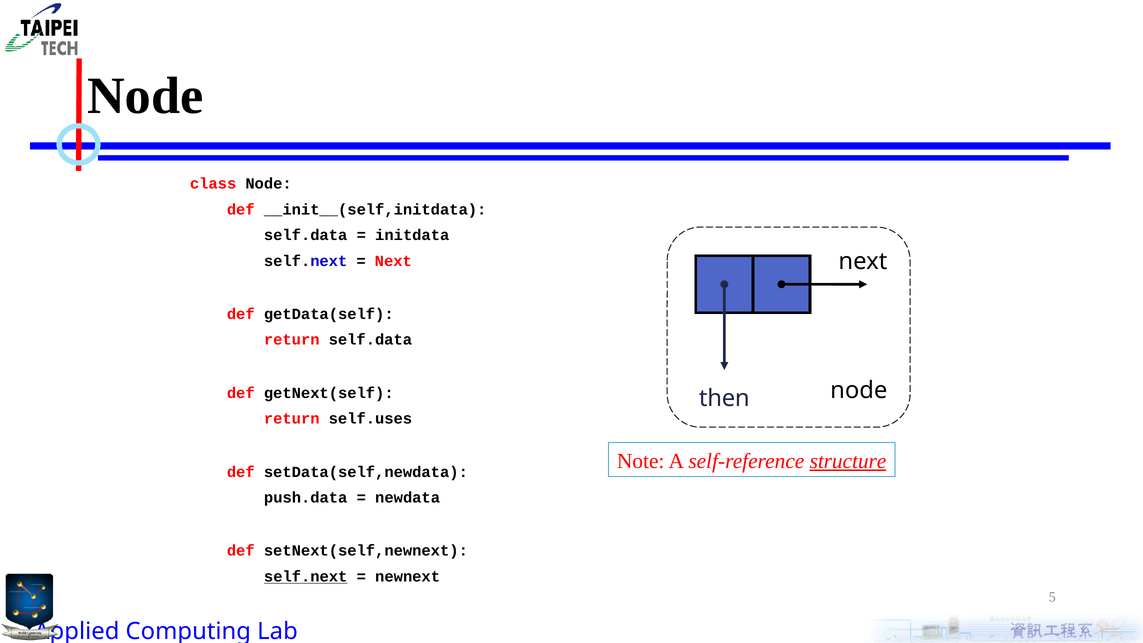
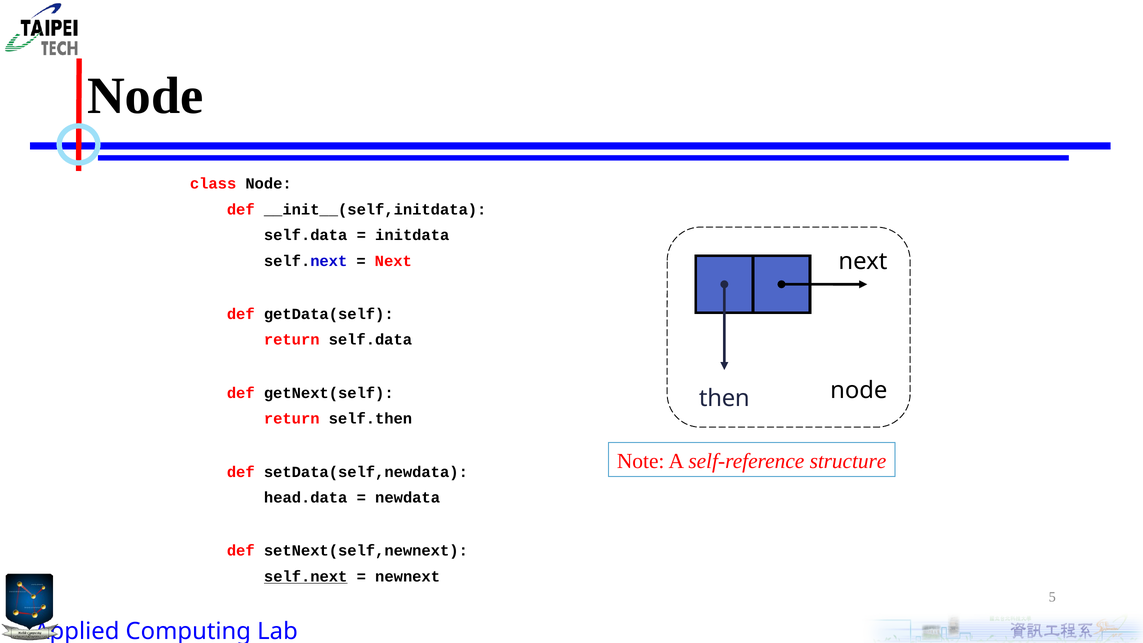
self.uses: self.uses -> self.then
structure underline: present -> none
push.data: push.data -> head.data
